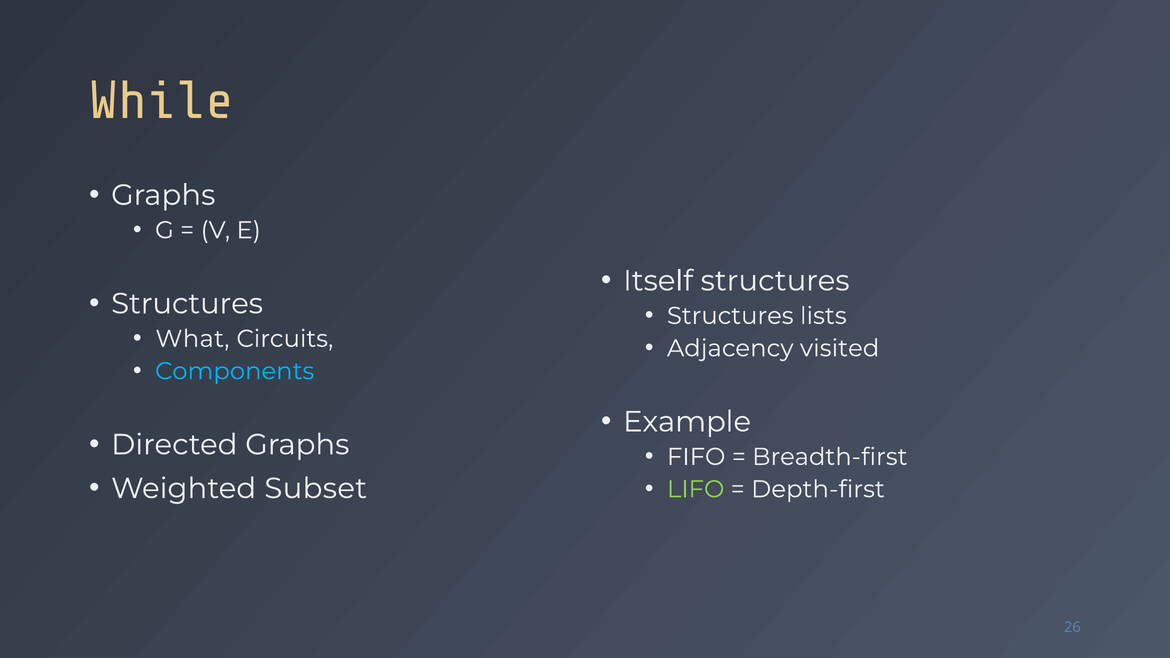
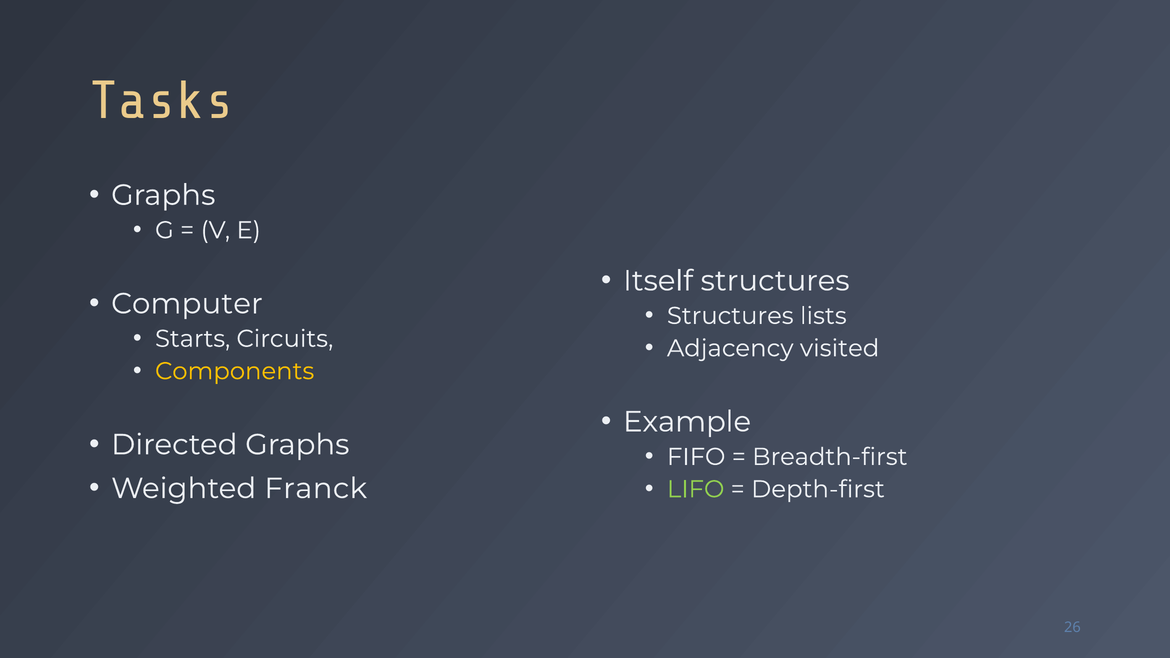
While: While -> Tasks
Structures at (187, 304): Structures -> Computer
What: What -> Starts
Components colour: light blue -> yellow
Subset: Subset -> Franck
